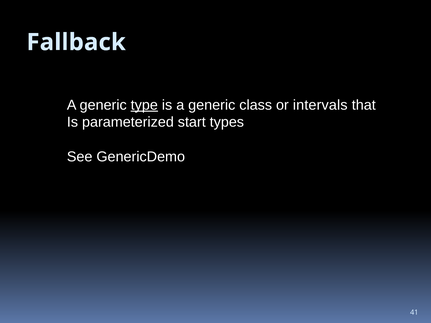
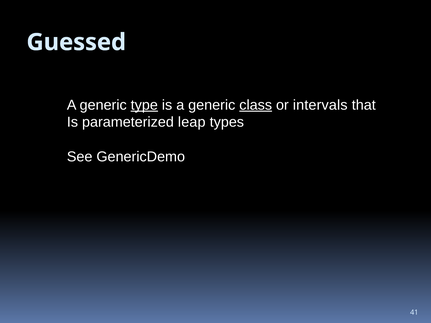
Fallback: Fallback -> Guessed
class underline: none -> present
start: start -> leap
